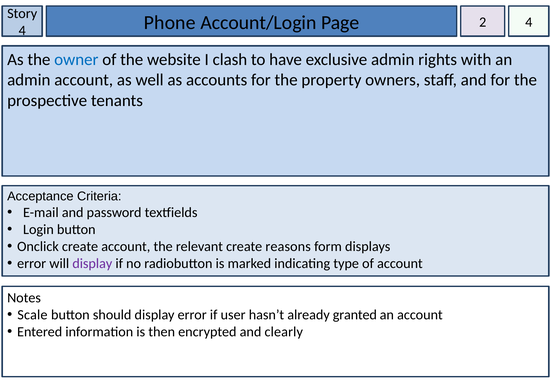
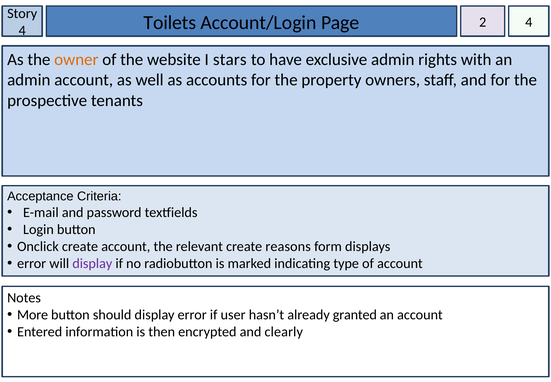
Phone: Phone -> Toilets
owner colour: blue -> orange
clash: clash -> stars
Scale: Scale -> More
